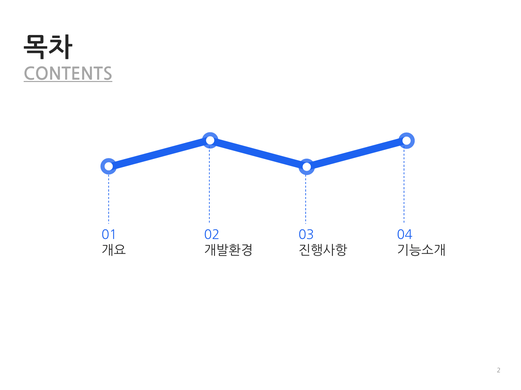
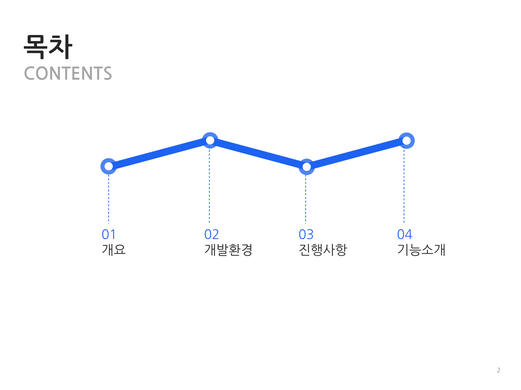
CONTENTS underline: present -> none
